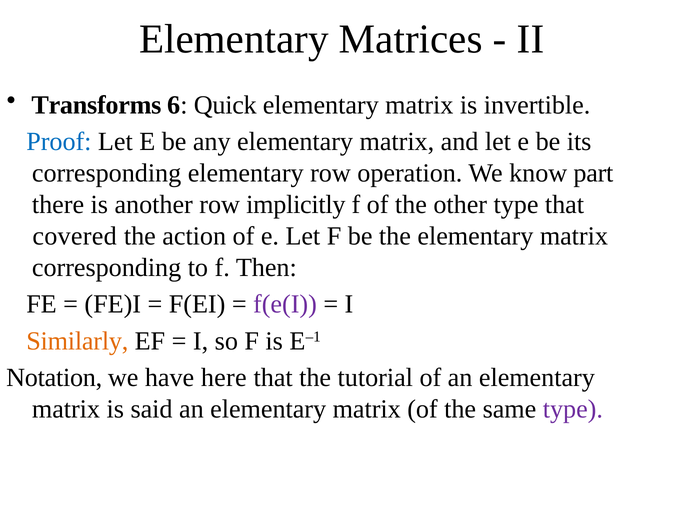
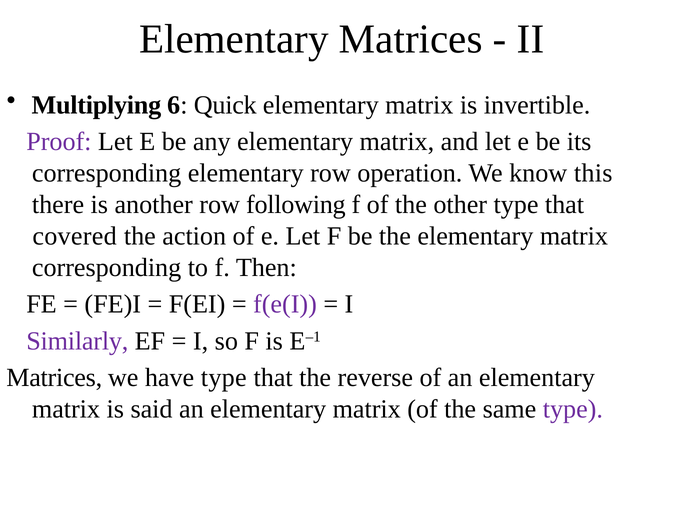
Transforms: Transforms -> Multiplying
Proof colour: blue -> purple
part: part -> this
implicitly: implicitly -> following
Similarly colour: orange -> purple
Notation at (54, 377): Notation -> Matrices
have here: here -> type
tutorial: tutorial -> reverse
